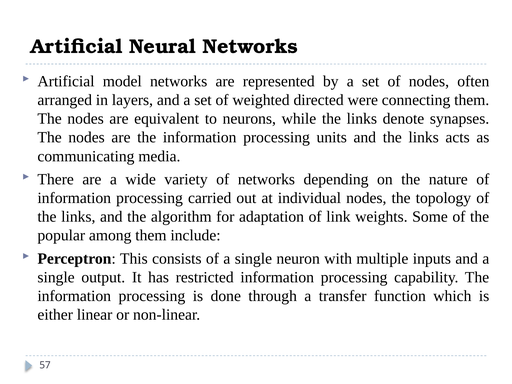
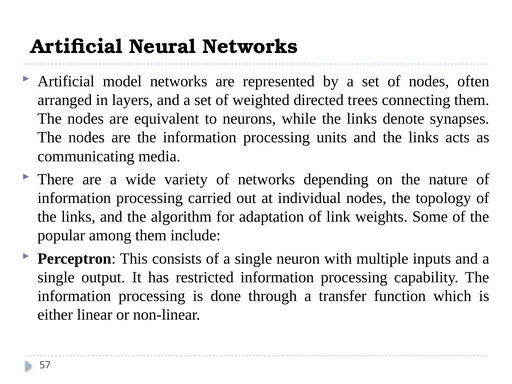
were: were -> trees
